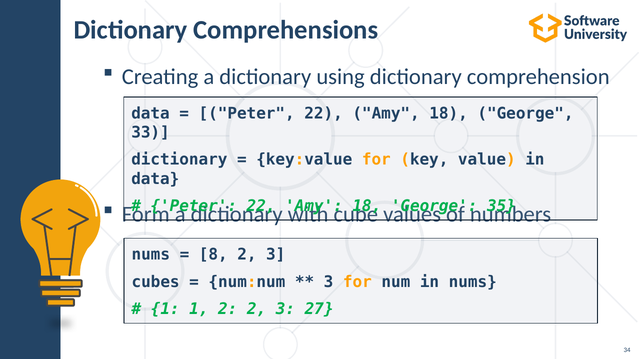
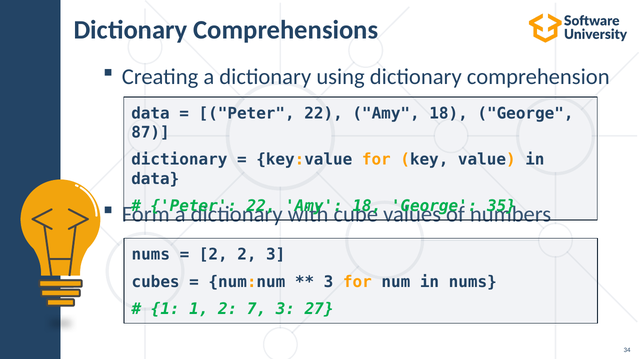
33: 33 -> 87
8 at (213, 255): 8 -> 2
2 2: 2 -> 7
